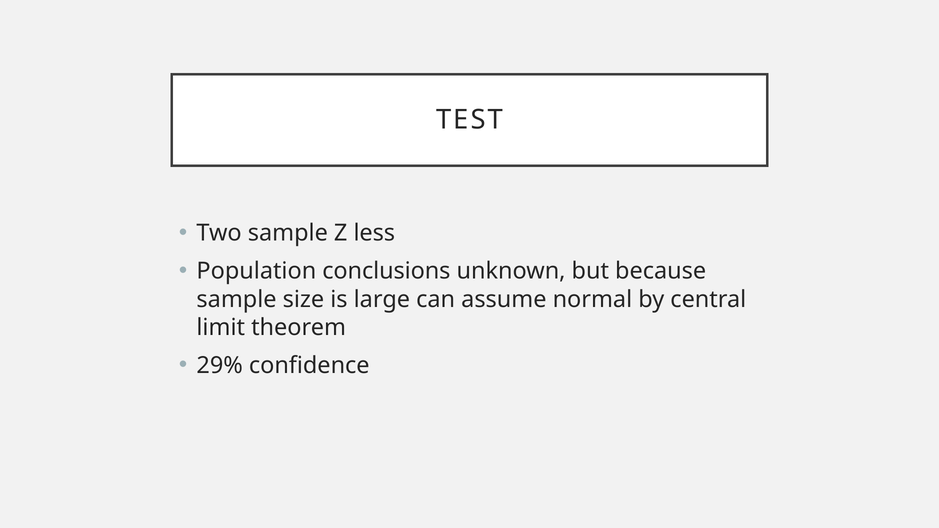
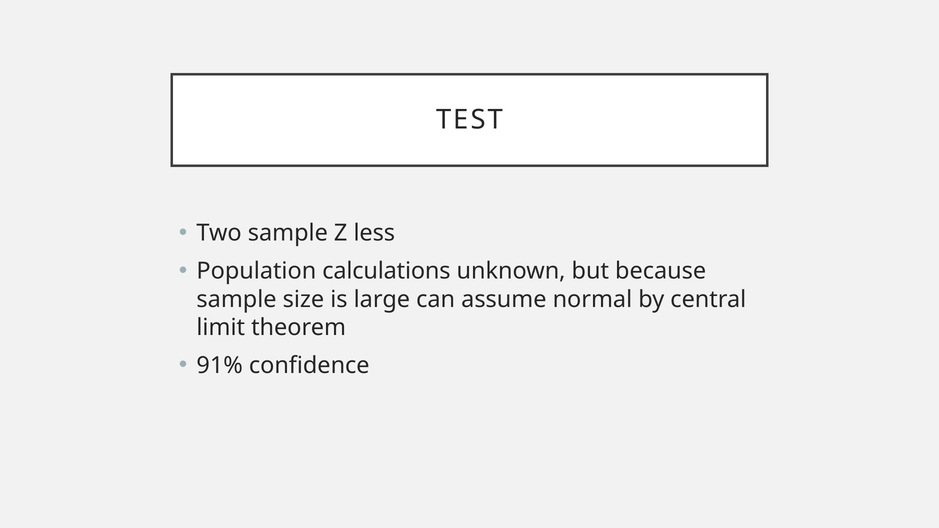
conclusions: conclusions -> calculations
29%: 29% -> 91%
